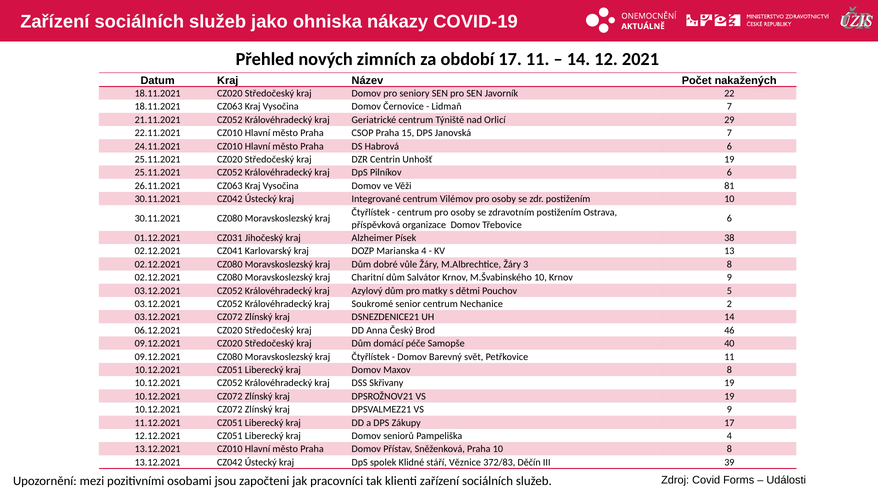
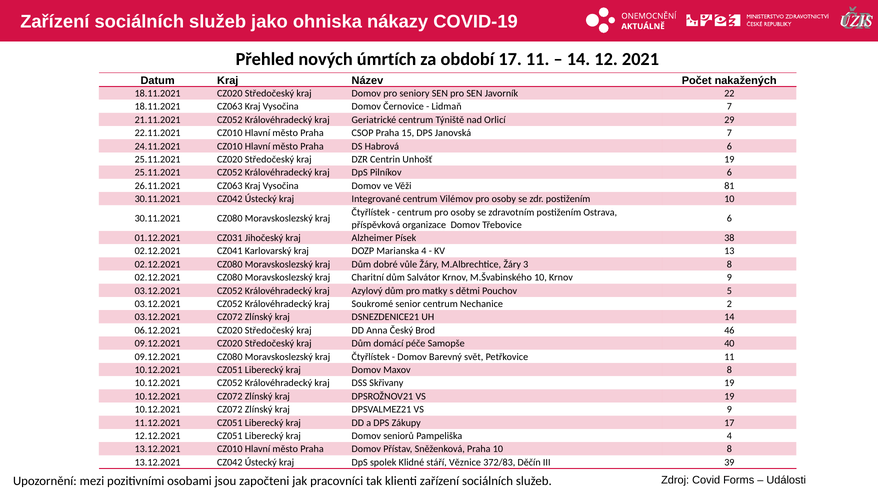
zimních: zimních -> úmrtích
